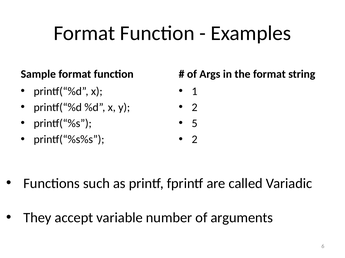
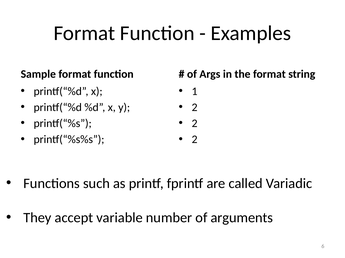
5 at (195, 124): 5 -> 2
